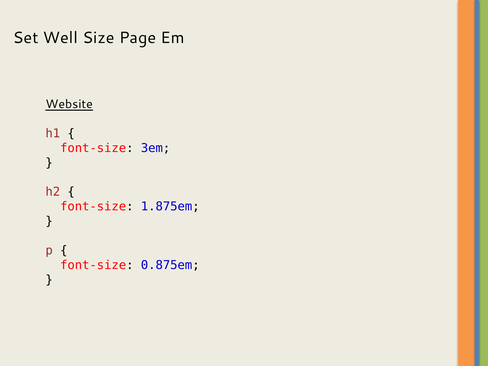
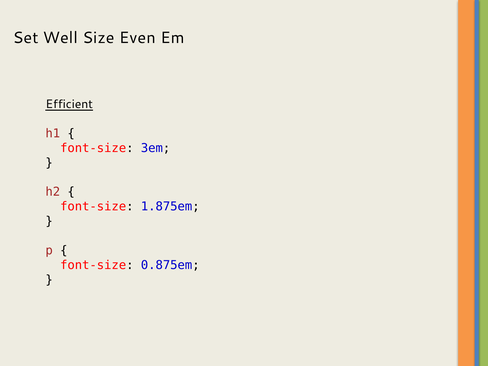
Page: Page -> Even
Website: Website -> Efficient
